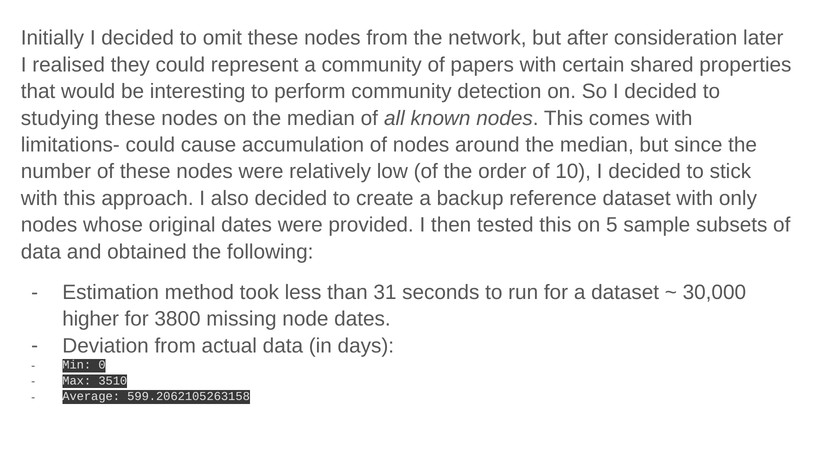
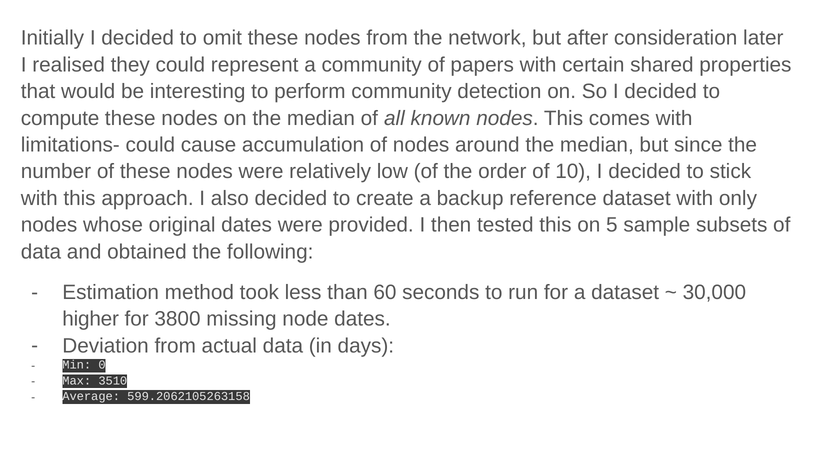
studying: studying -> compute
31: 31 -> 60
